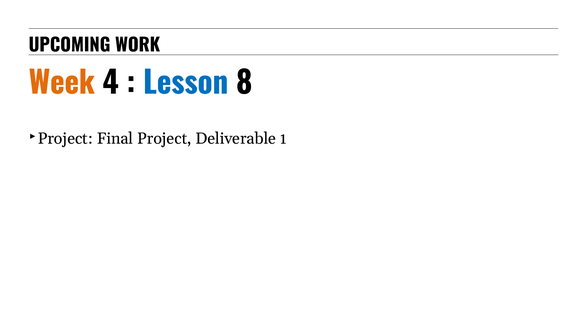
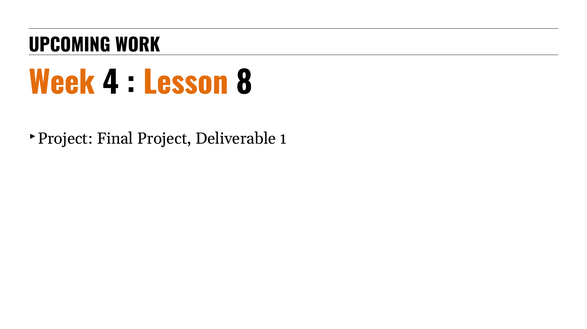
Lesson colour: blue -> orange
